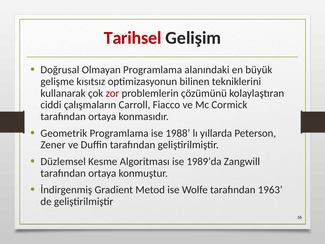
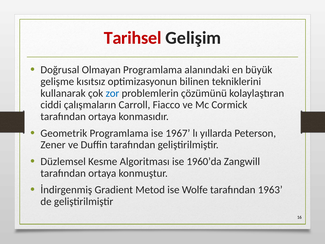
zor colour: red -> blue
1988: 1988 -> 1967
1989’da: 1989’da -> 1960’da
